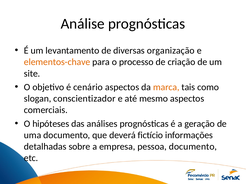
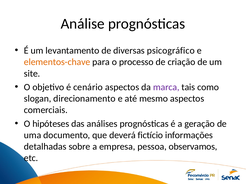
organização: organização -> psicográfico
marca colour: orange -> purple
conscientizador: conscientizador -> direcionamento
pessoa documento: documento -> observamos
